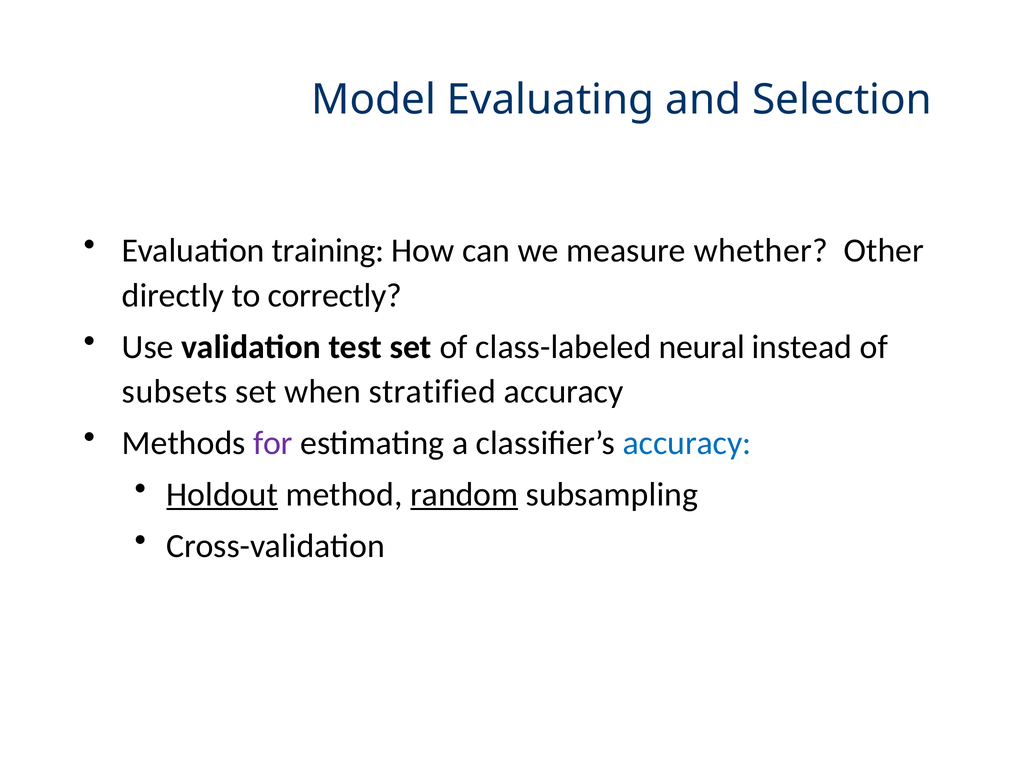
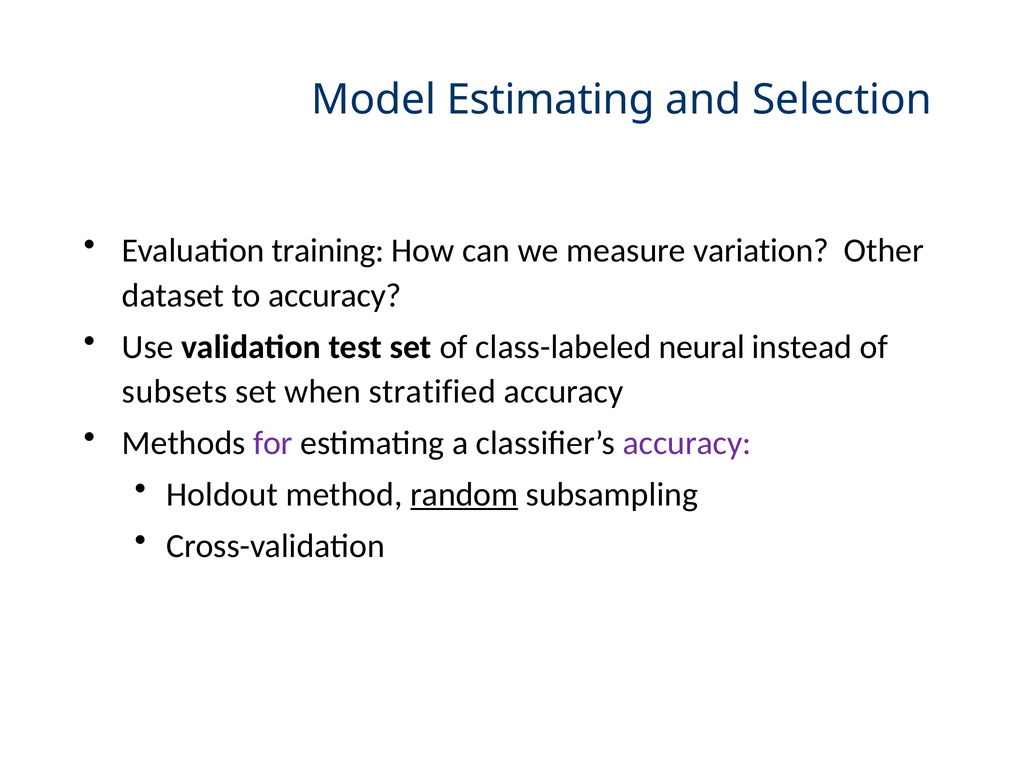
Model Evaluating: Evaluating -> Estimating
whether: whether -> variation
directly: directly -> dataset
to correctly: correctly -> accuracy
accuracy at (687, 443) colour: blue -> purple
Holdout underline: present -> none
